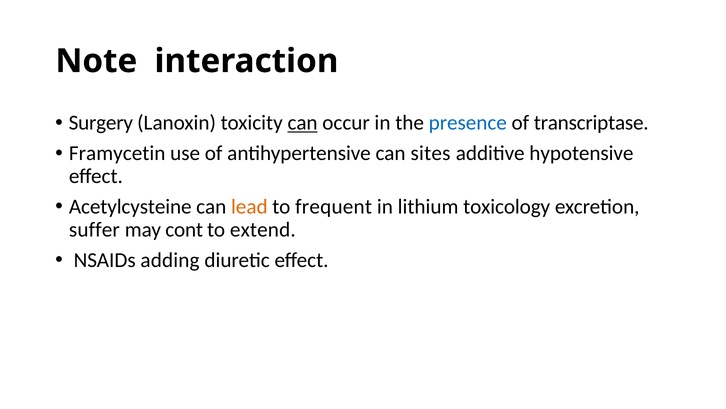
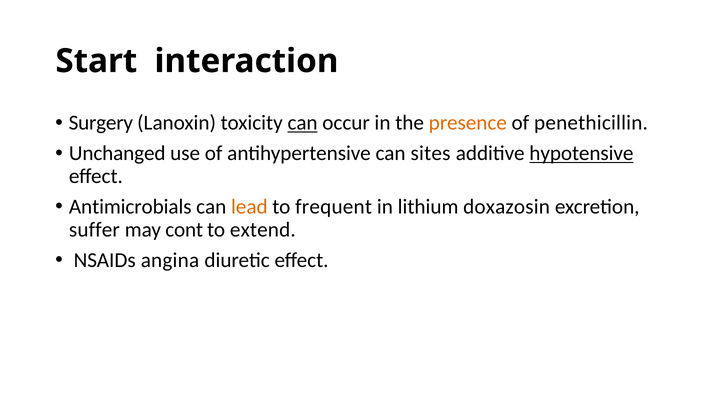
Note: Note -> Start
presence colour: blue -> orange
transcriptase: transcriptase -> penethicillin
Framycetin: Framycetin -> Unchanged
hypotensive underline: none -> present
Acetylcysteine: Acetylcysteine -> Antimicrobials
toxicology: toxicology -> doxazosin
adding: adding -> angina
